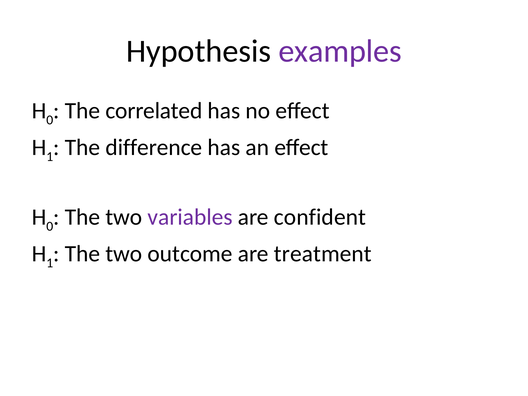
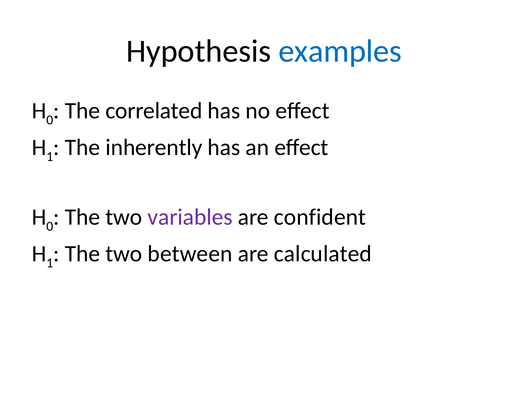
examples colour: purple -> blue
difference: difference -> inherently
outcome: outcome -> between
treatment: treatment -> calculated
